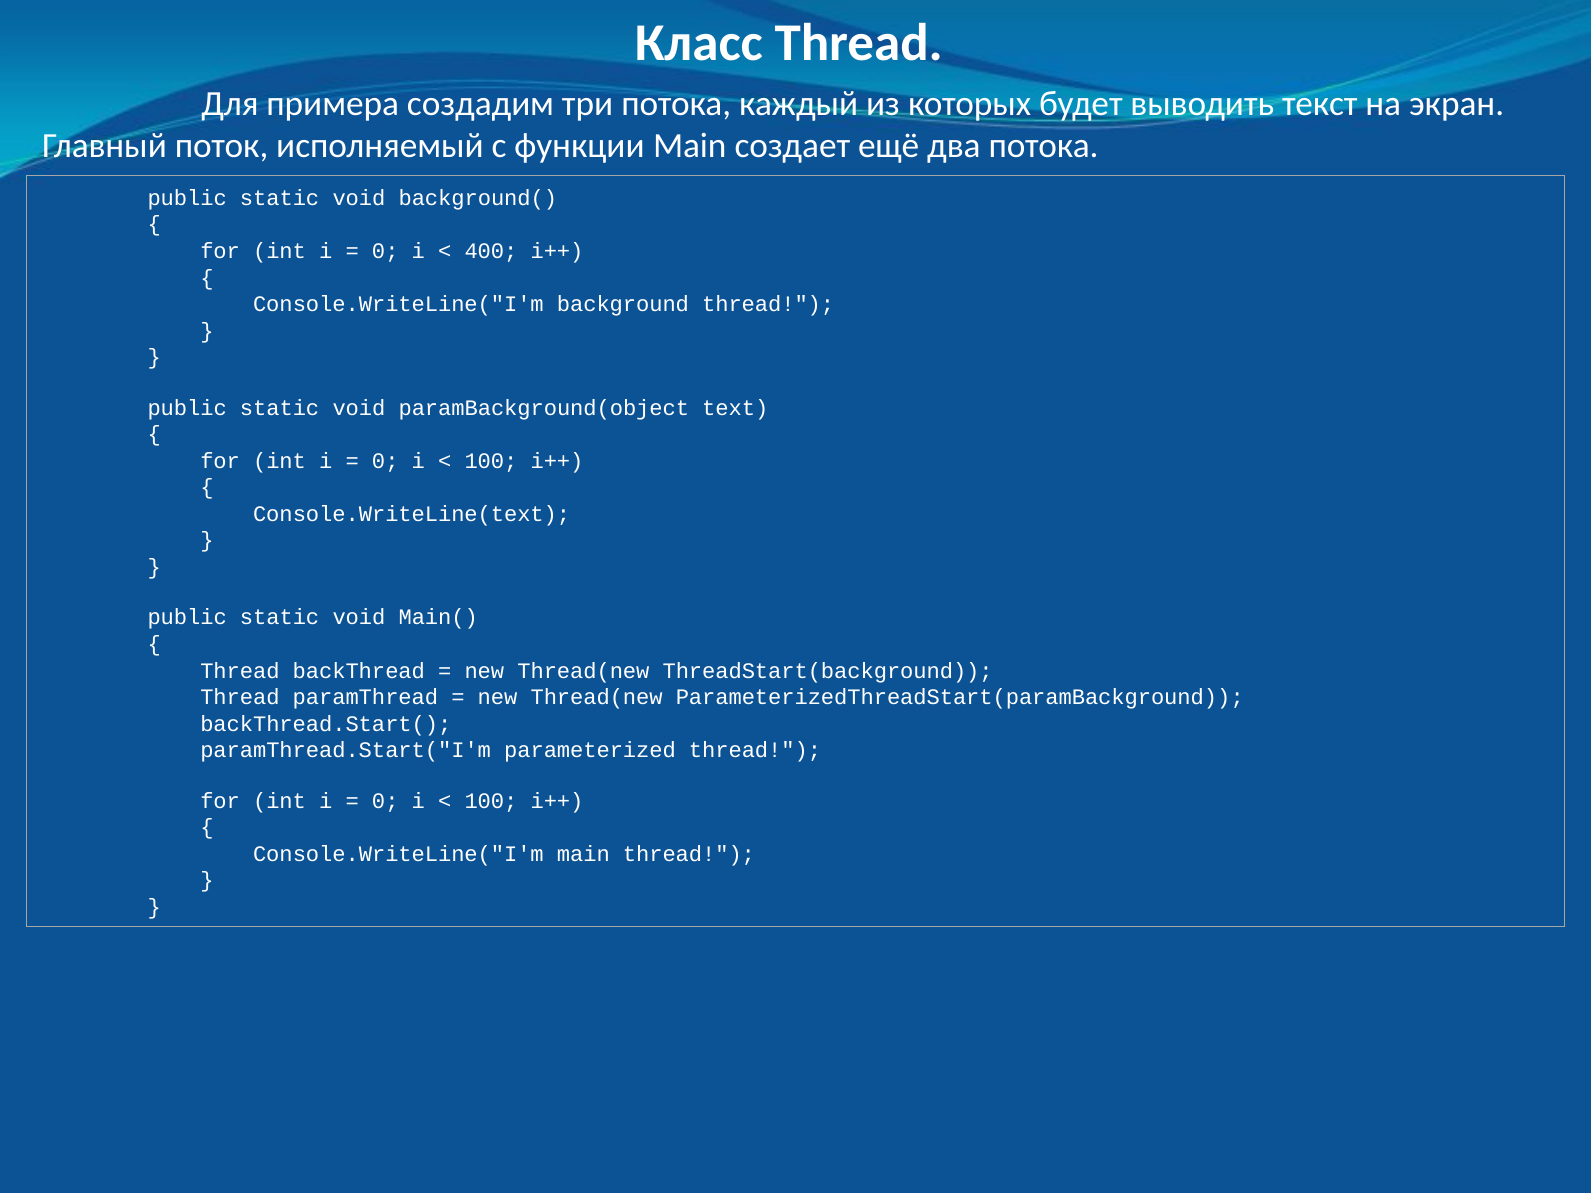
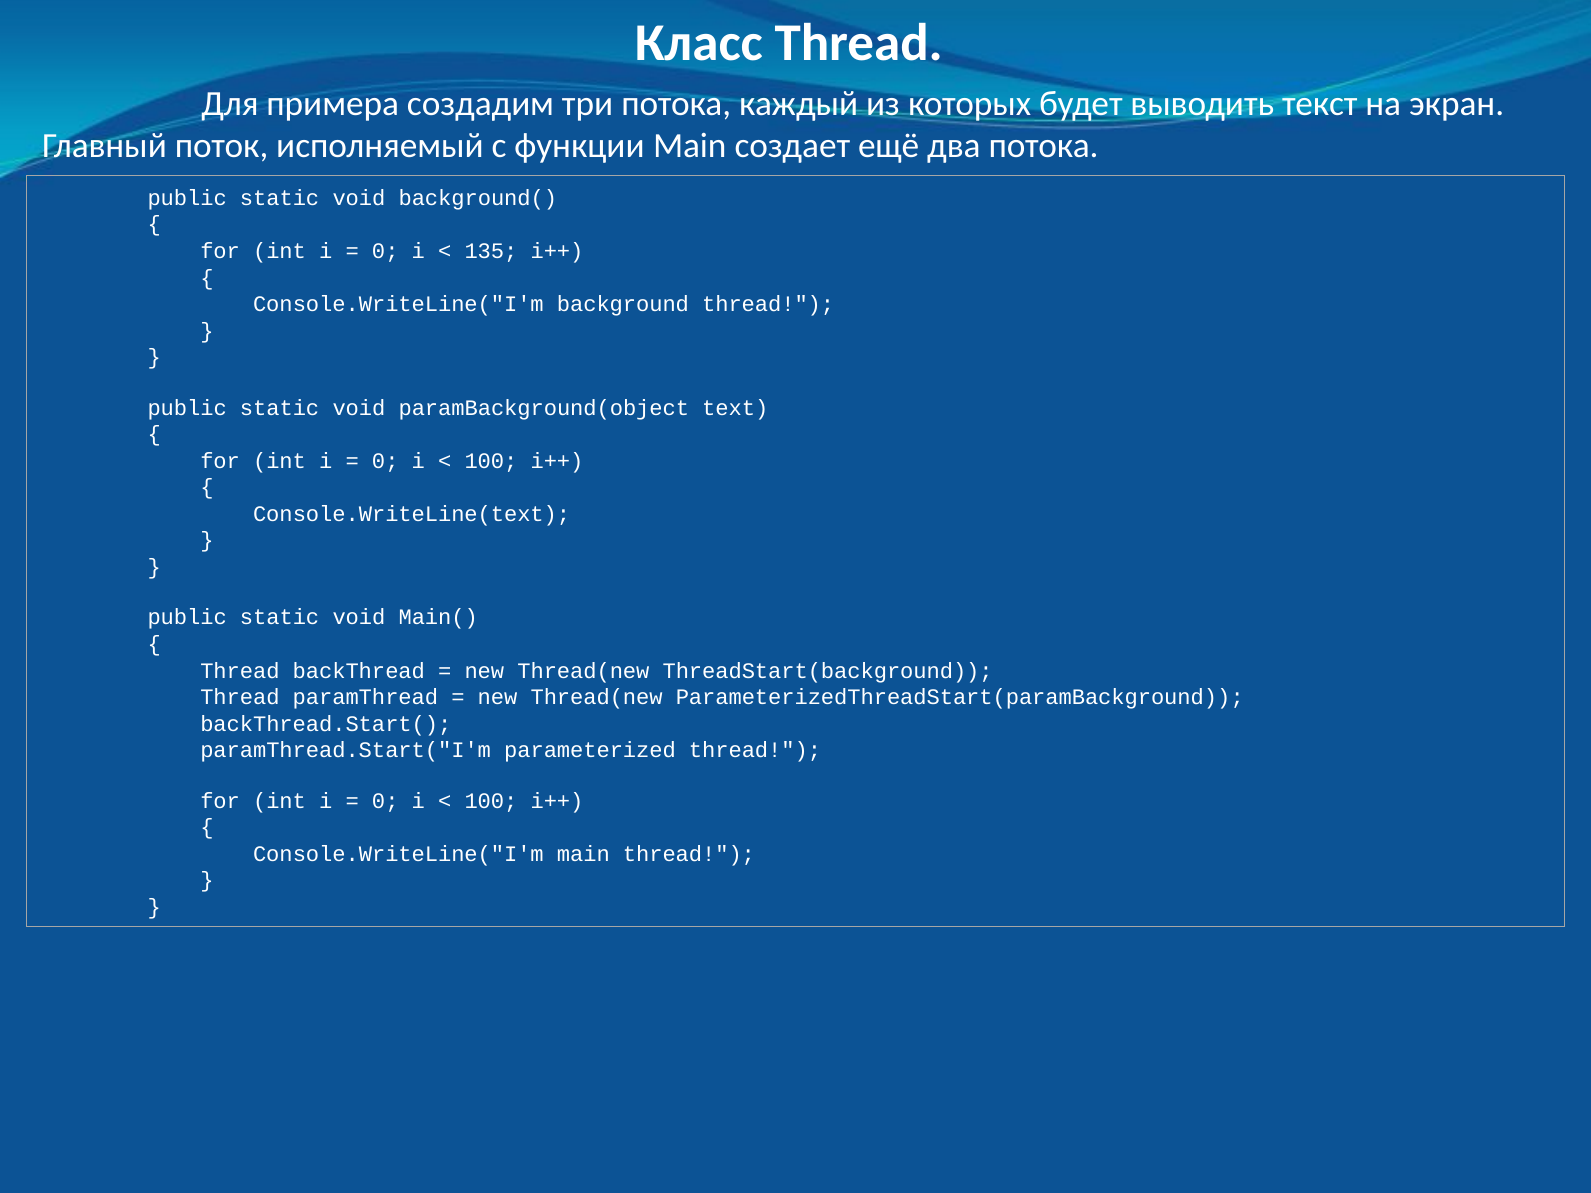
400: 400 -> 135
